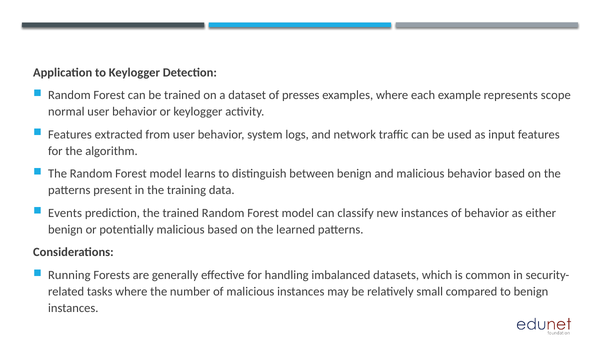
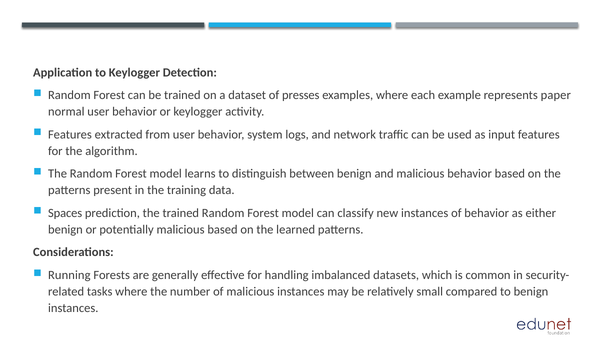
scope: scope -> paper
Events: Events -> Spaces
